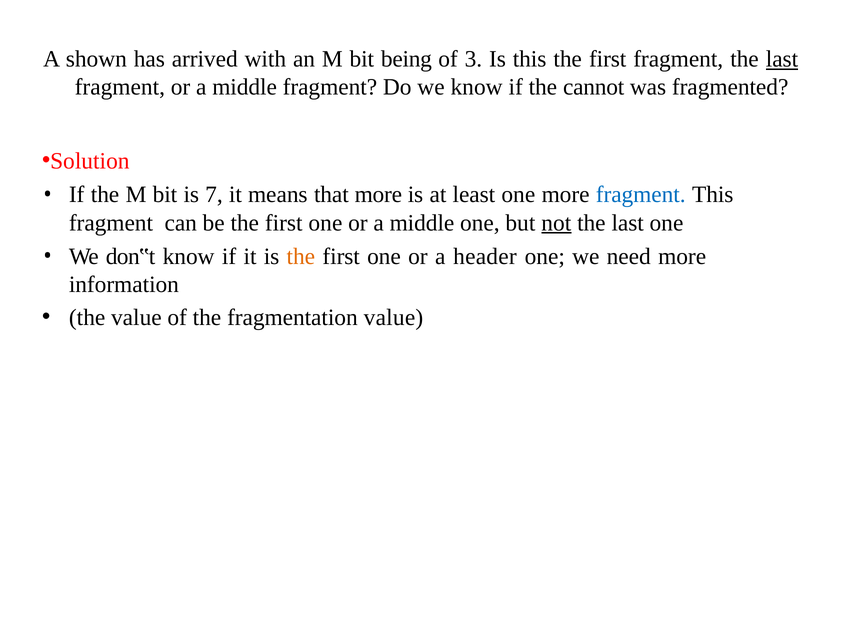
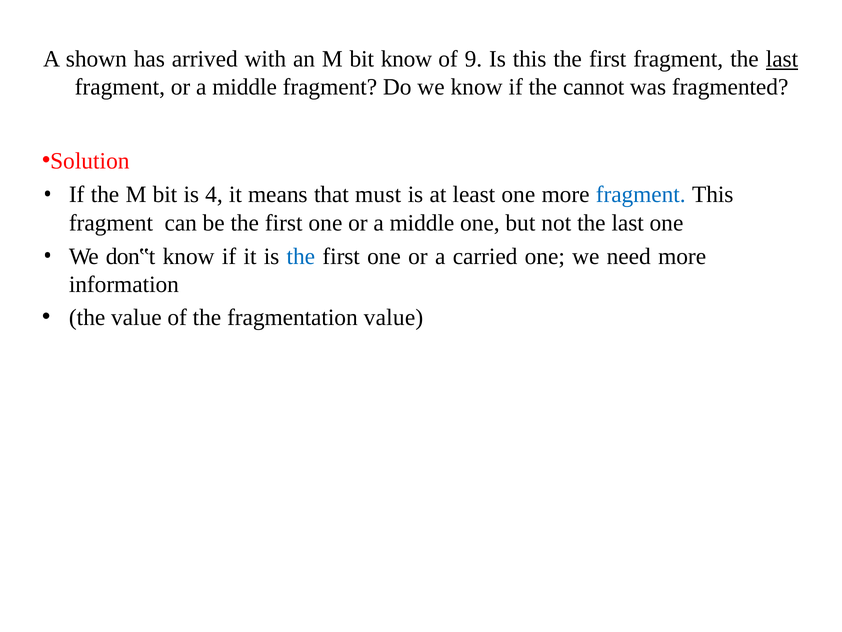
bit being: being -> know
3: 3 -> 9
7: 7 -> 4
that more: more -> must
not underline: present -> none
the at (301, 256) colour: orange -> blue
header: header -> carried
